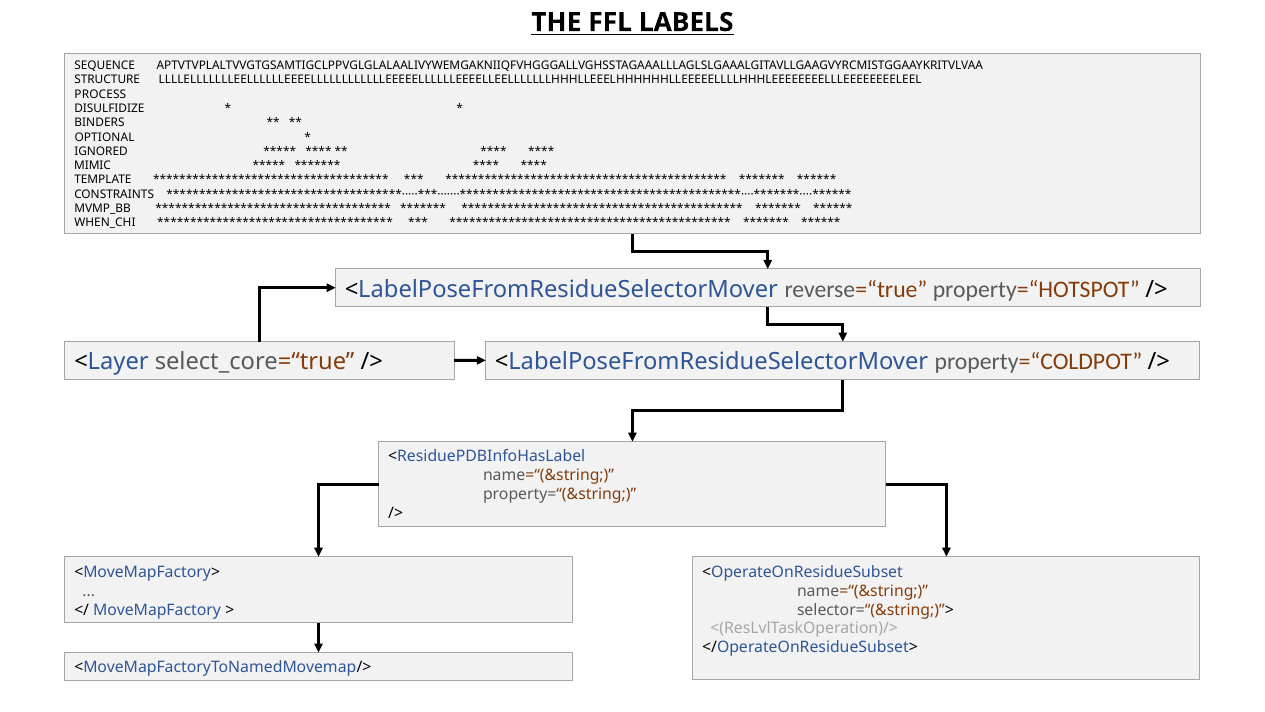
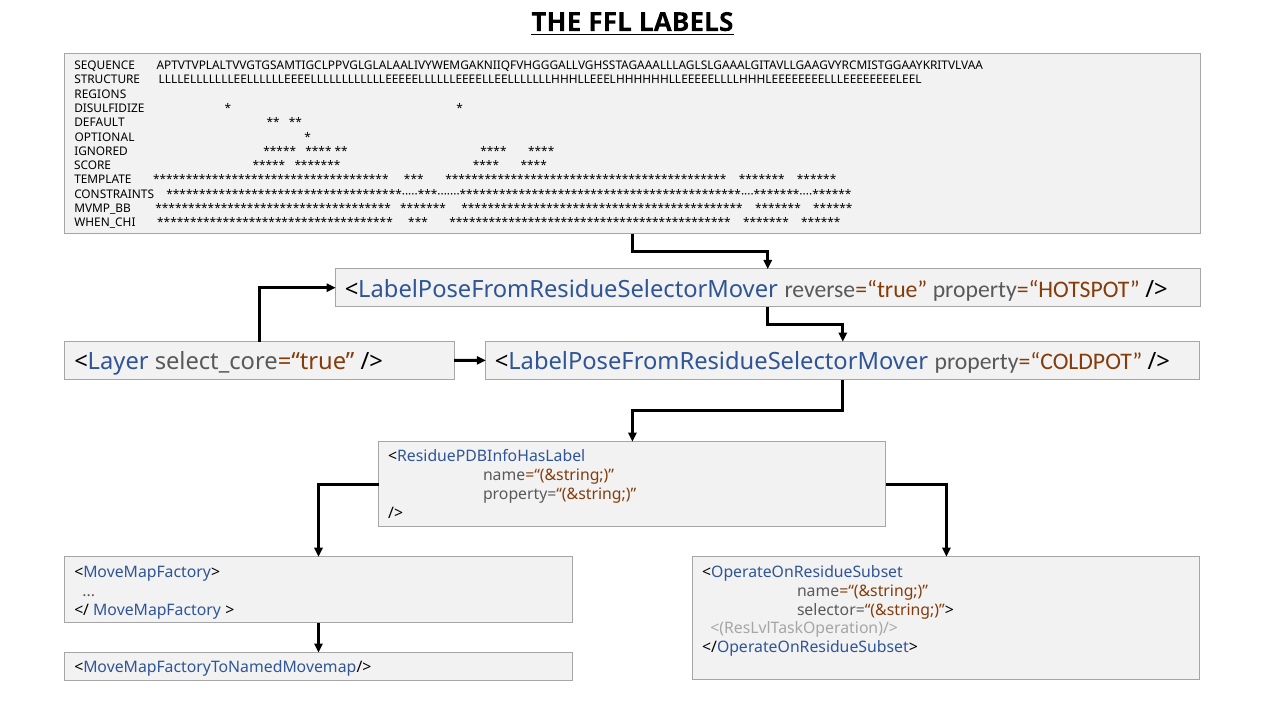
PROCESS: PROCESS -> REGIONS
BINDERS: BINDERS -> DEFAULT
MIMIC: MIMIC -> SCORE
